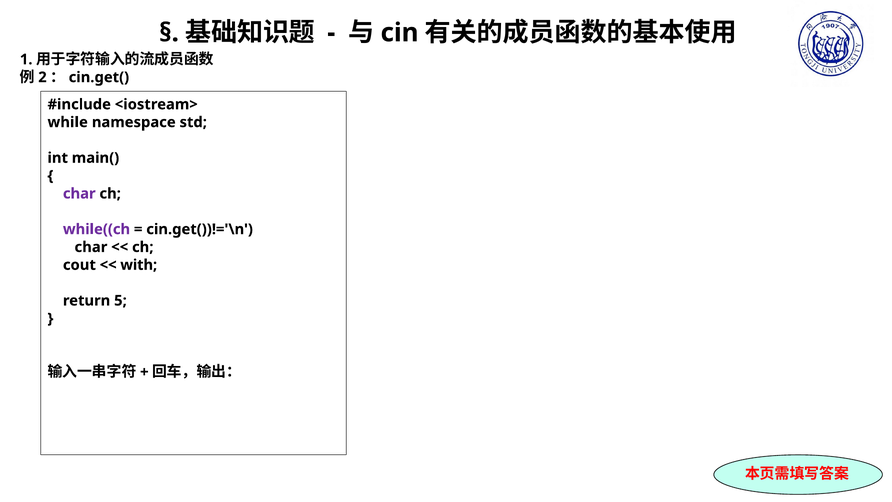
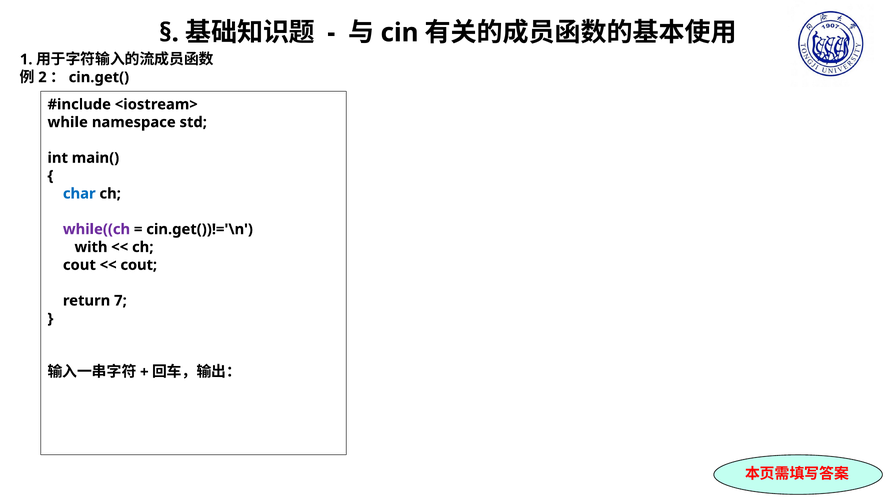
char at (79, 194) colour: purple -> blue
char at (91, 247): char -> with
with at (139, 265): with -> cout
5: 5 -> 7
